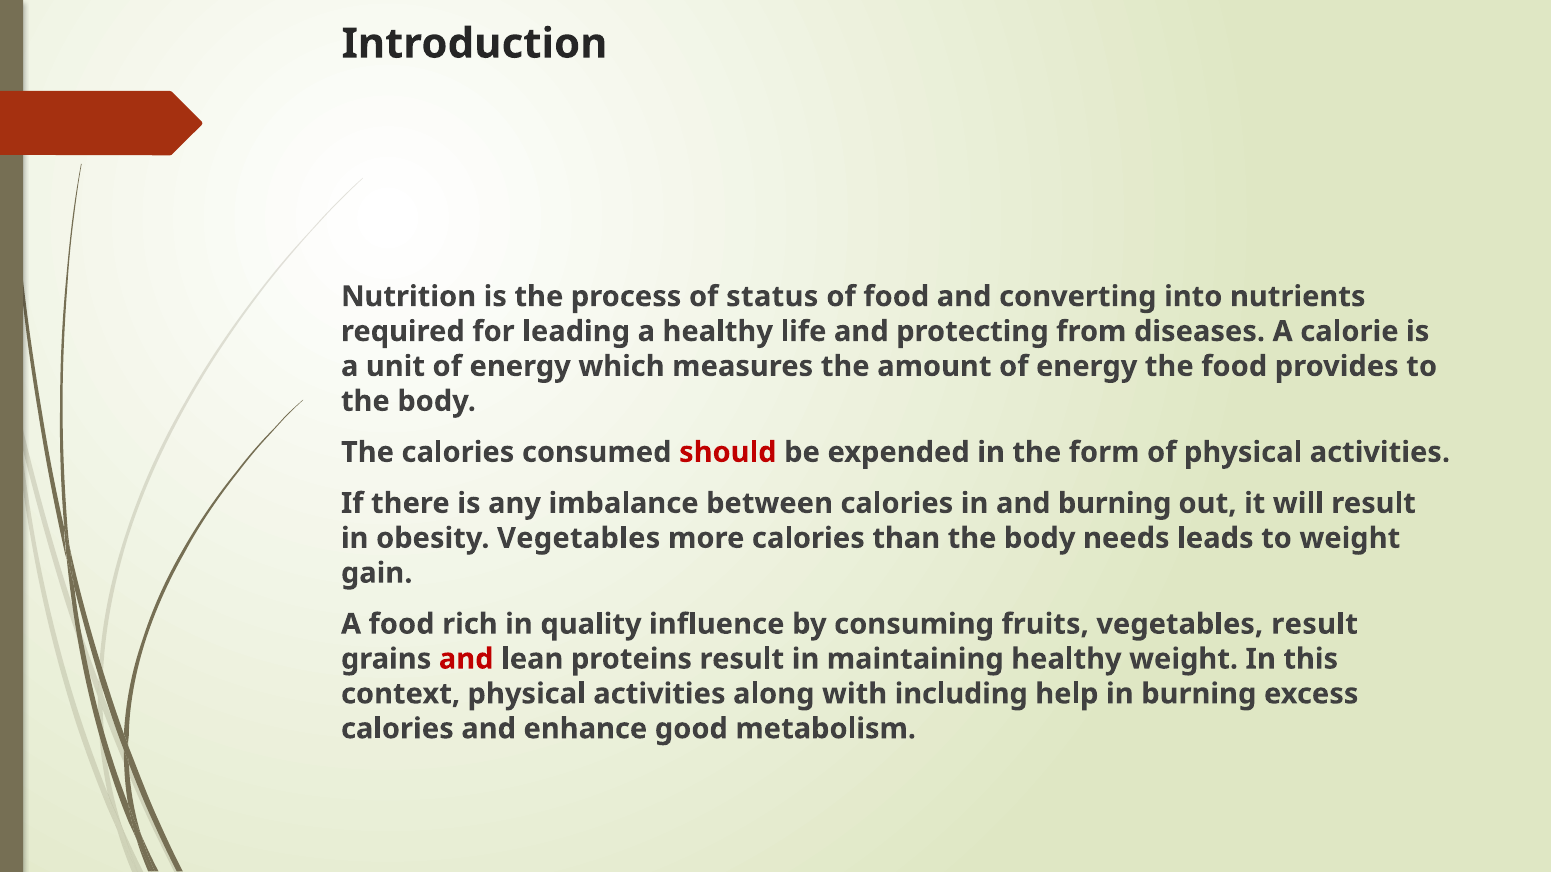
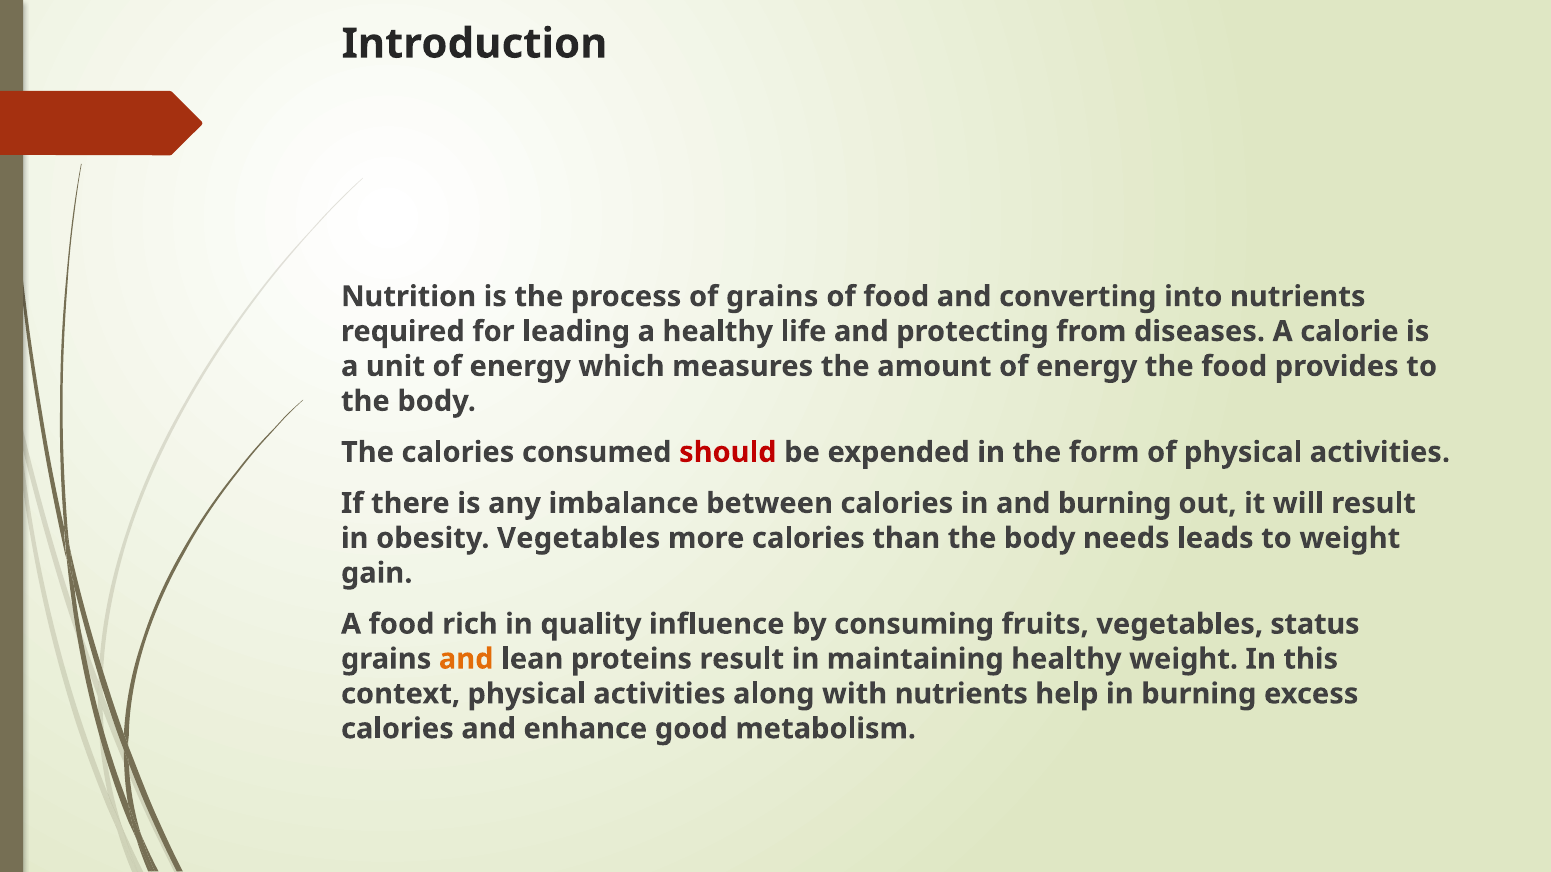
of status: status -> grains
vegetables result: result -> status
and at (466, 659) colour: red -> orange
with including: including -> nutrients
